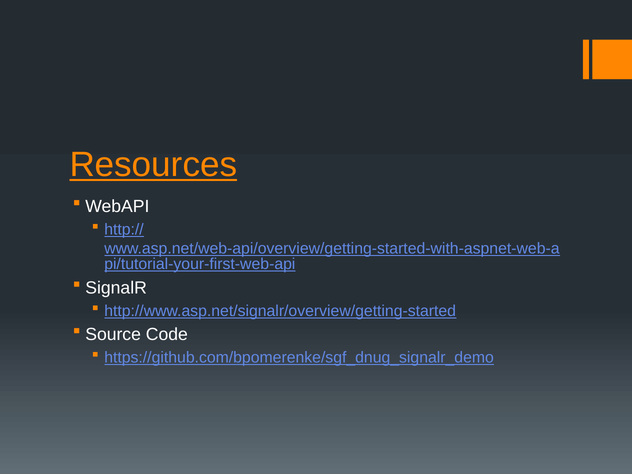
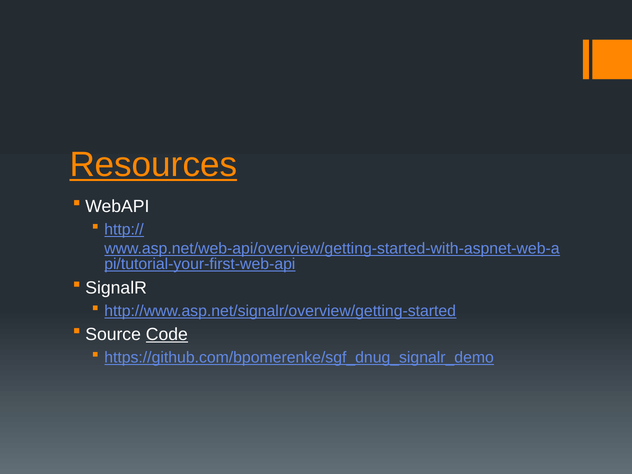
Code underline: none -> present
